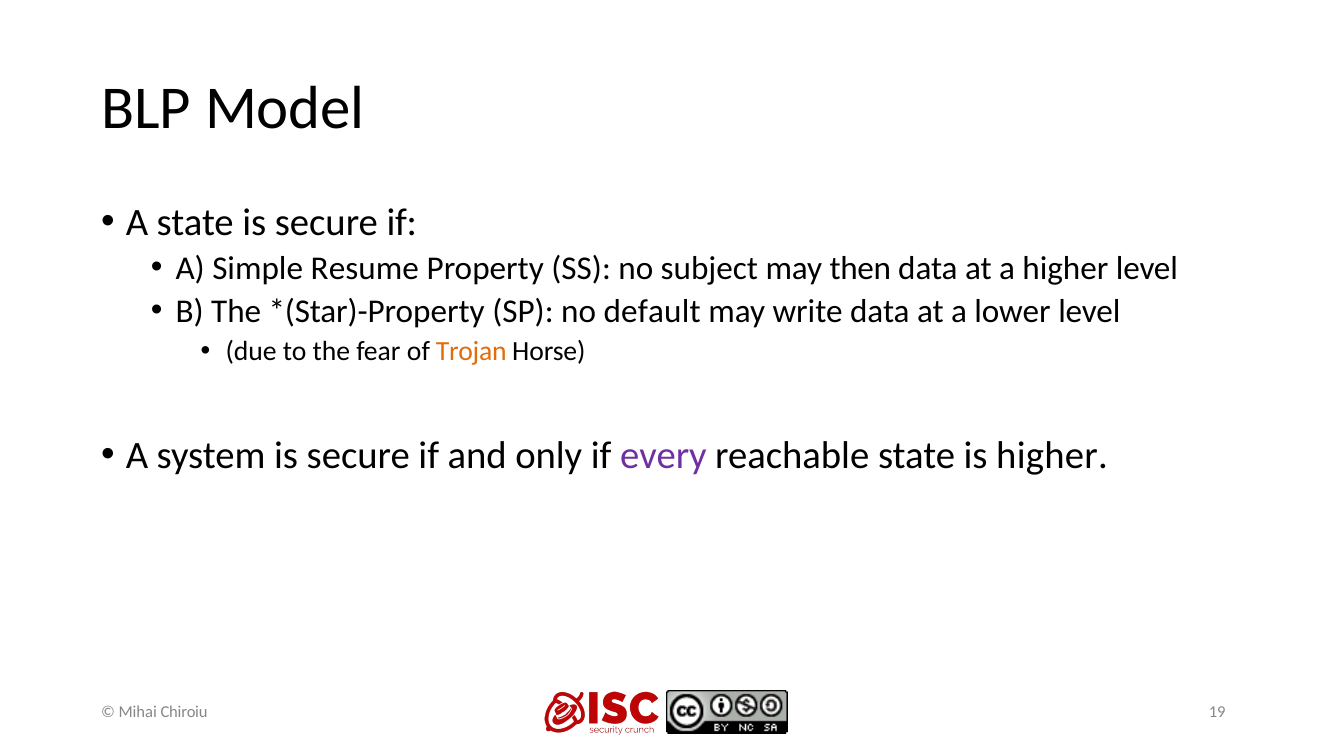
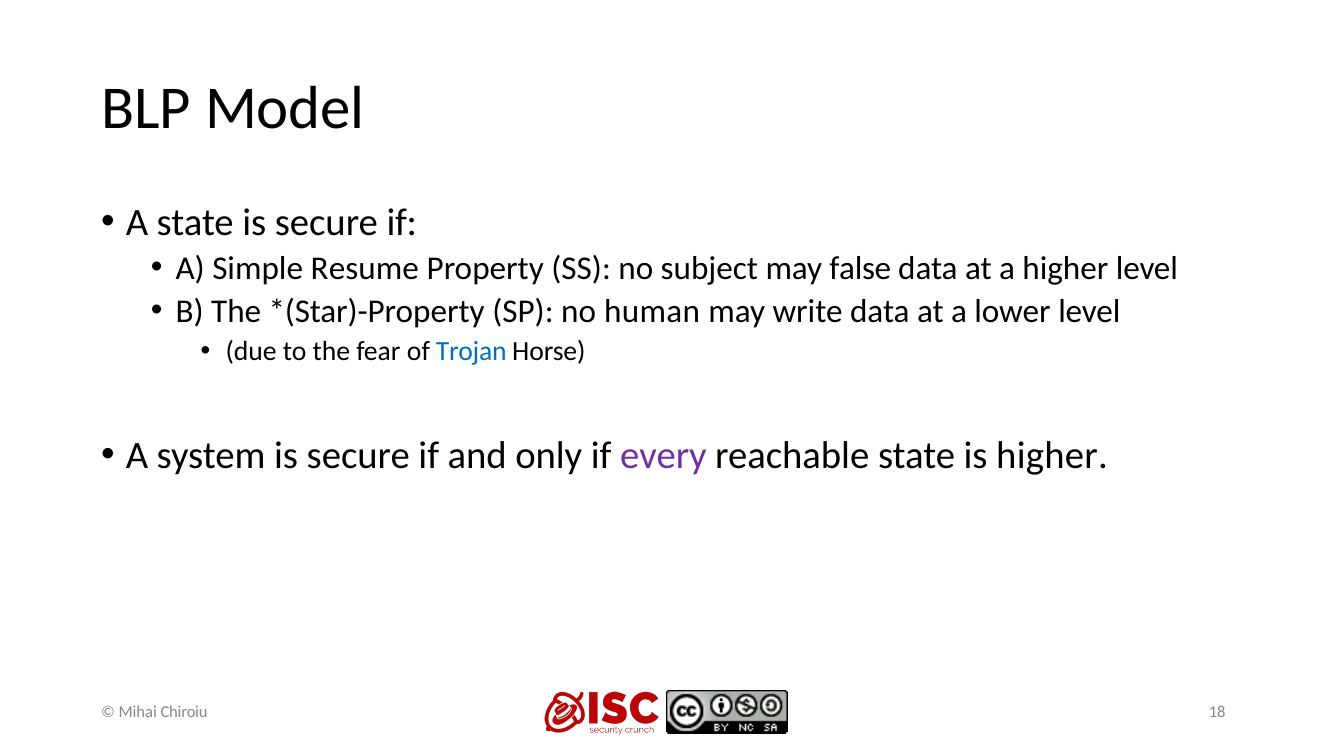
then: then -> false
default: default -> human
Trojan colour: orange -> blue
19: 19 -> 18
